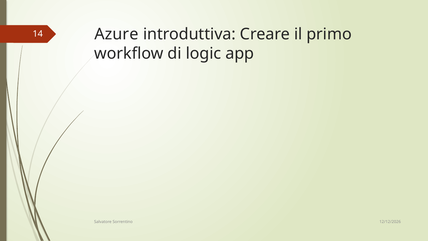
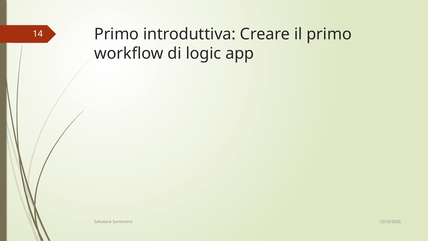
14 Azure: Azure -> Primo
